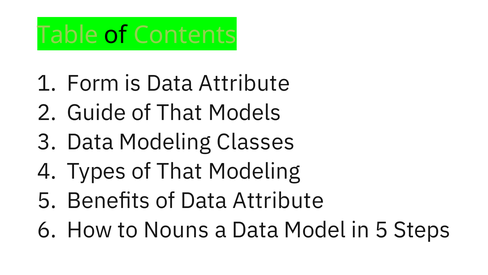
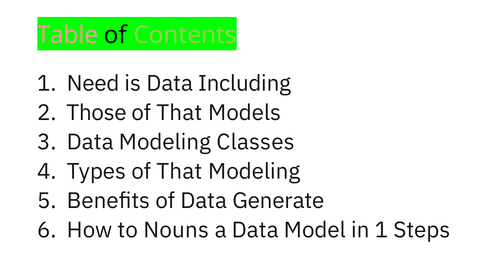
Table colour: light green -> pink
Form: Form -> Need
is Data Attribute: Attribute -> Including
Guide: Guide -> Those
of Data Attribute: Attribute -> Generate
in 5: 5 -> 1
